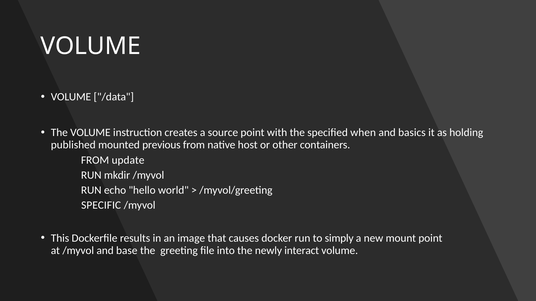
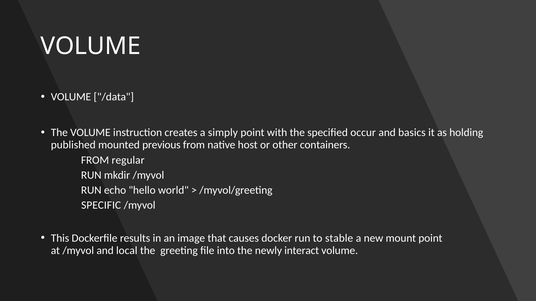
source: source -> simply
when: when -> occur
update: update -> regular
simply: simply -> stable
base: base -> local
